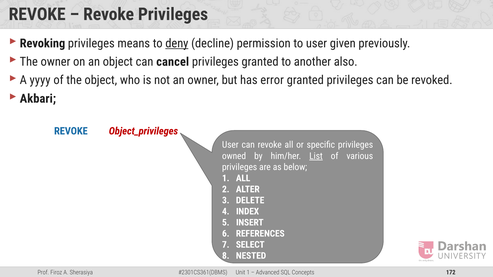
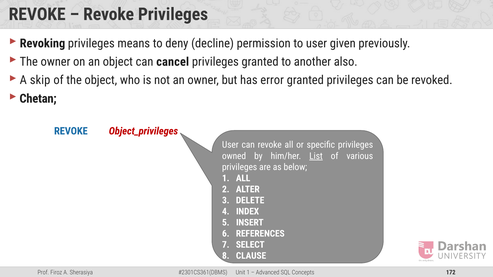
deny underline: present -> none
yyyy: yyyy -> skip
Akbari: Akbari -> Chetan
NESTED: NESTED -> CLAUSE
